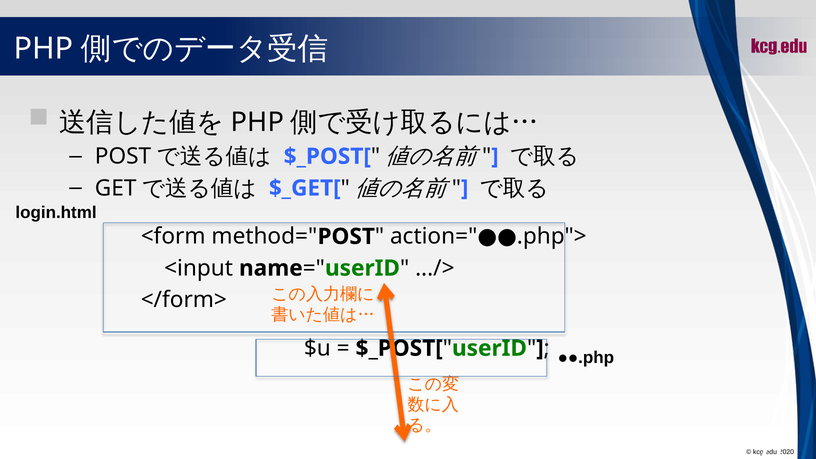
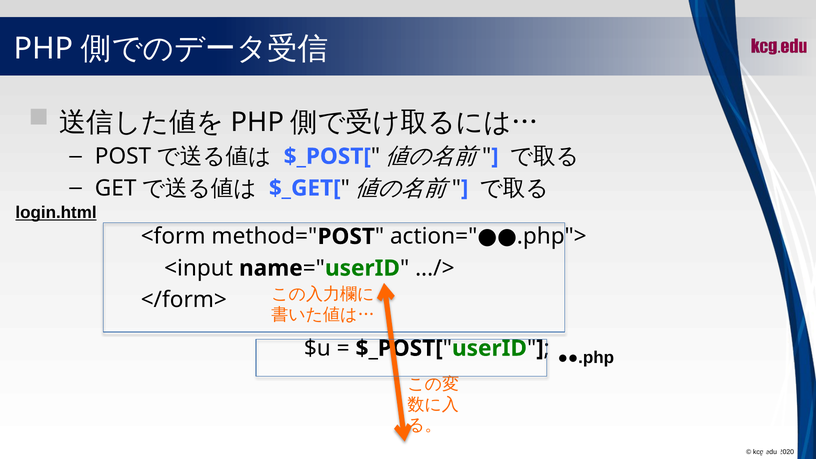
login.html underline: none -> present
